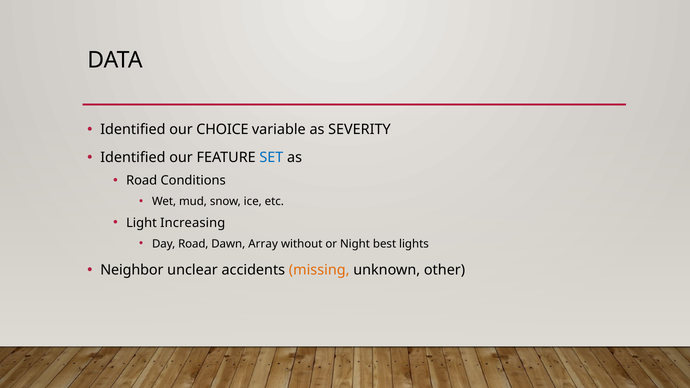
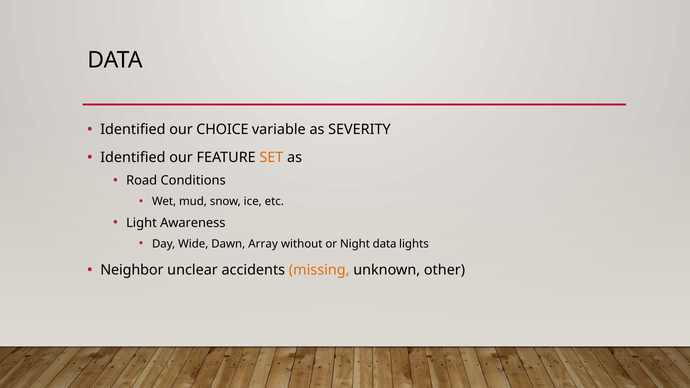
SET colour: blue -> orange
Increasing: Increasing -> Awareness
Day Road: Road -> Wide
Night best: best -> data
